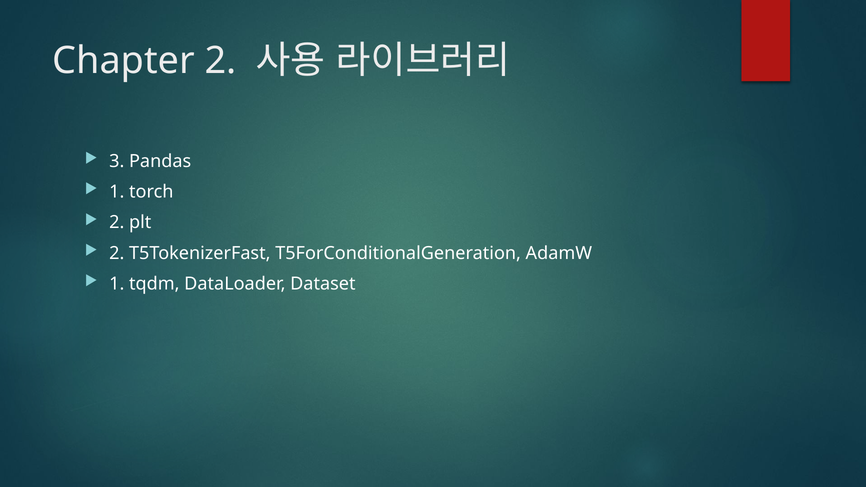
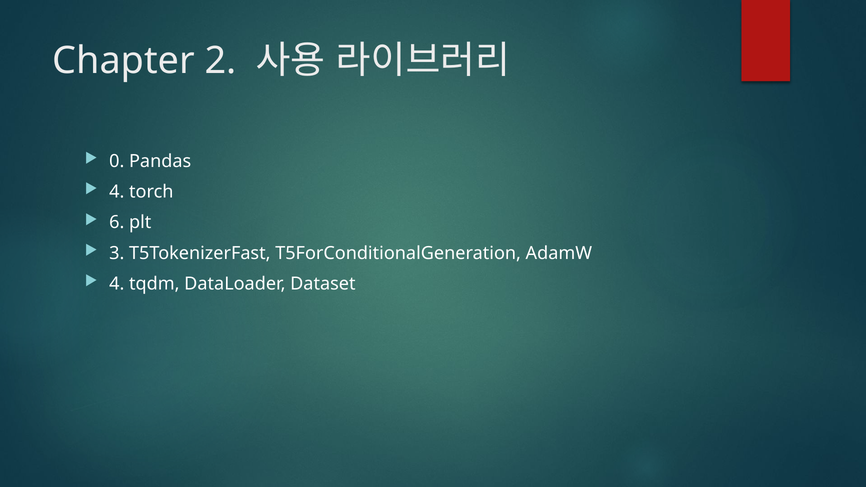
3: 3 -> 0
1 at (117, 192): 1 -> 4
2 at (117, 223): 2 -> 6
2 at (117, 253): 2 -> 3
1 at (117, 284): 1 -> 4
